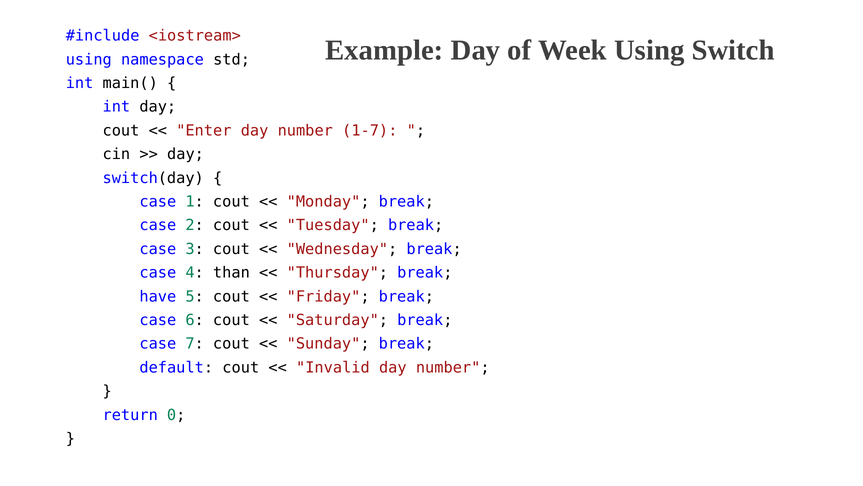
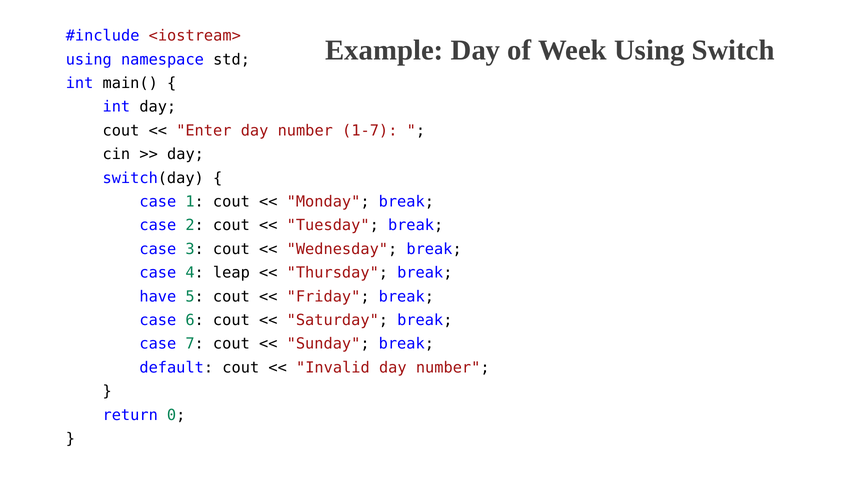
than: than -> leap
